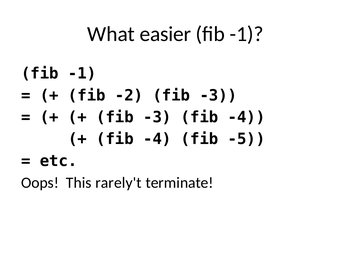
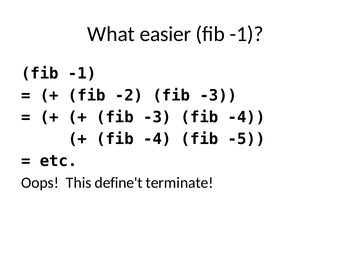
rarely't: rarely't -> define't
